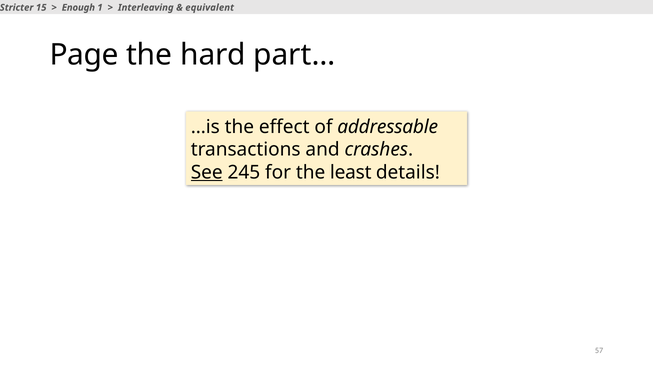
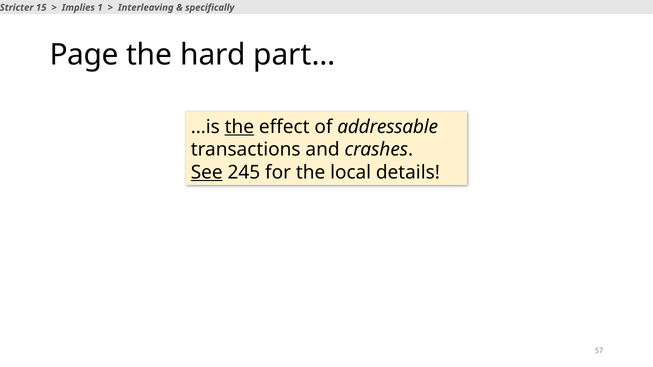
Enough: Enough -> Implies
equivalent: equivalent -> specifically
the at (239, 127) underline: none -> present
least: least -> local
